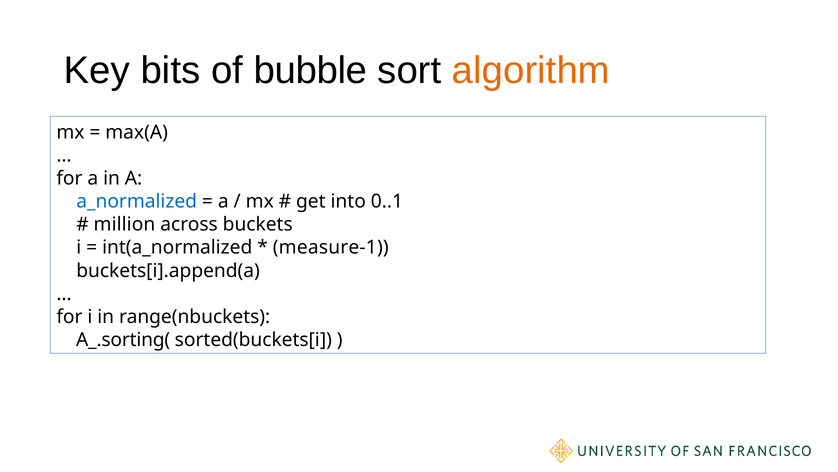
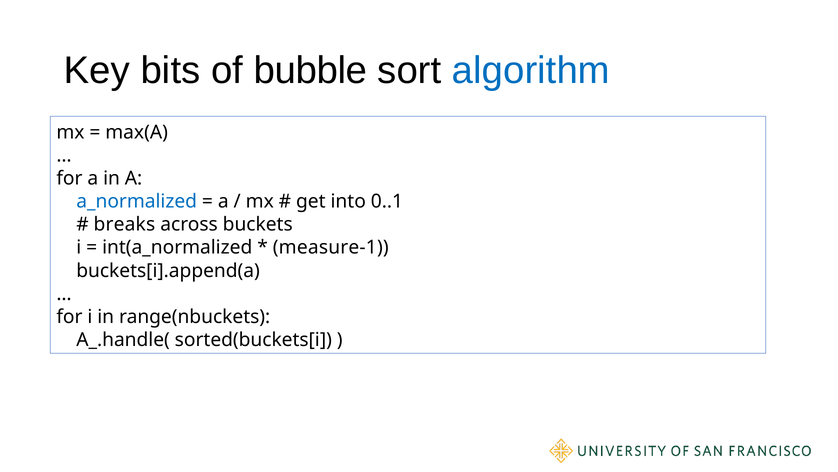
algorithm colour: orange -> blue
million: million -> breaks
A_.sorting(: A_.sorting( -> A_.handle(
